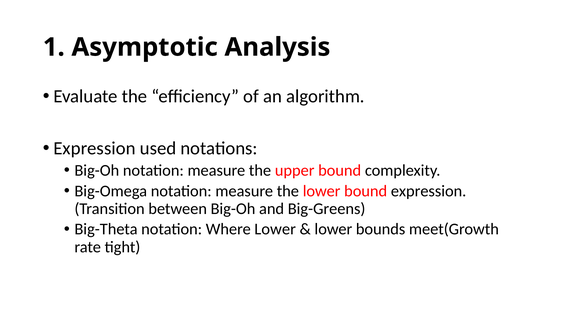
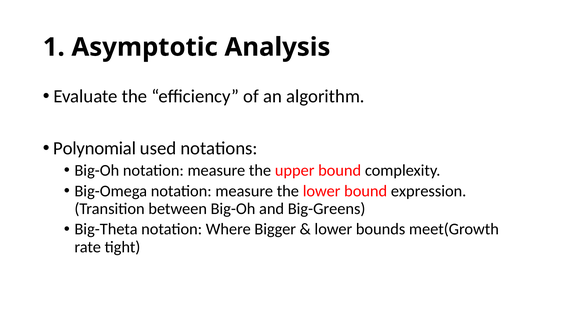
Expression at (94, 148): Expression -> Polynomial
Where Lower: Lower -> Bigger
